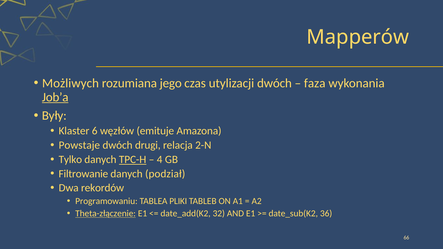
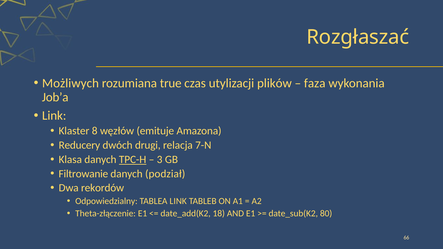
Mapperów: Mapperów -> Rozgłaszać
jego: jego -> true
utylizacji dwóch: dwóch -> plików
Job’a underline: present -> none
Były at (54, 116): Były -> Link
6: 6 -> 8
Powstaje: Powstaje -> Reducery
2-N: 2-N -> 7-N
Tylko: Tylko -> Klasa
4: 4 -> 3
Programowaniu: Programowaniu -> Odpowiedzialny
TABLEA PLIKI: PLIKI -> LINK
Theta-złączenie underline: present -> none
32: 32 -> 18
36: 36 -> 80
